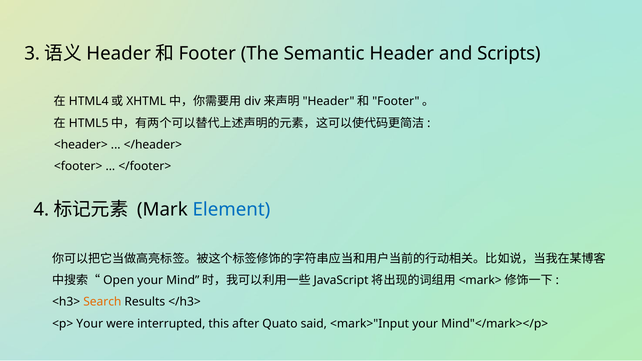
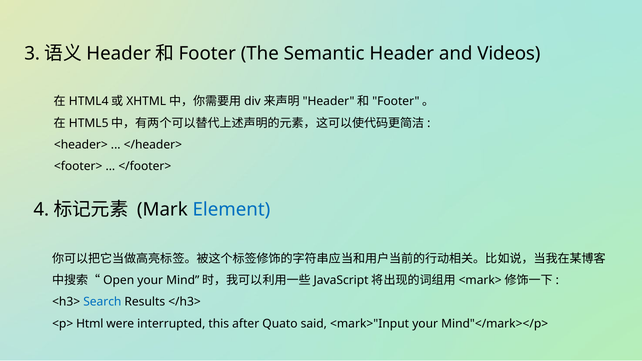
Scripts: Scripts -> Videos
Search colour: orange -> blue
<p> Your: Your -> Html
